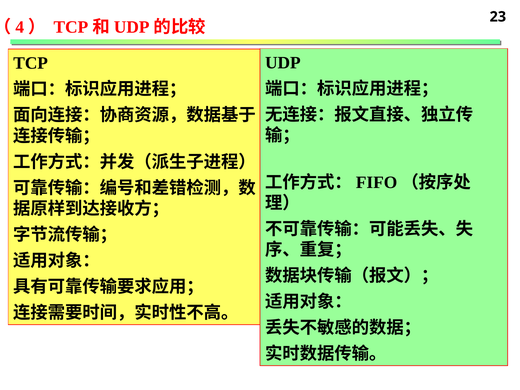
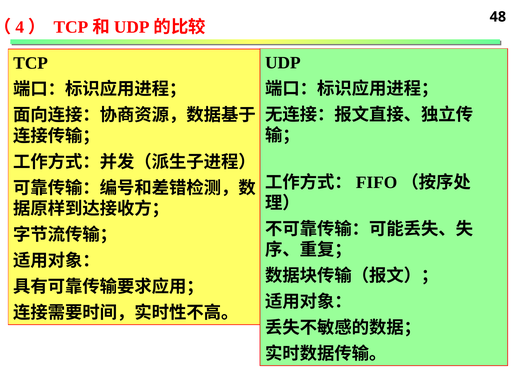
23: 23 -> 48
